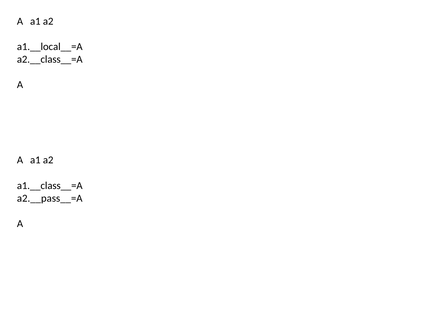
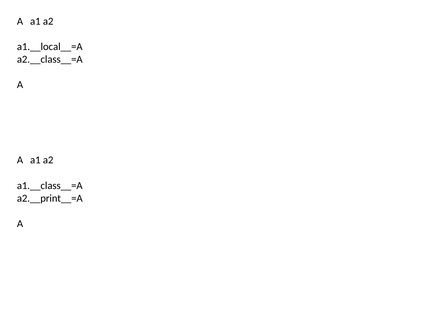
a2.__pass__=A: a2.__pass__=A -> a2.__print__=A
